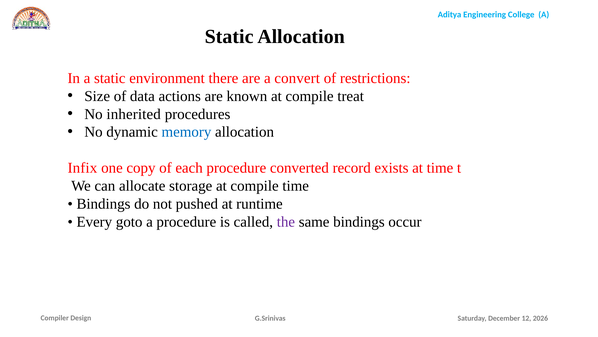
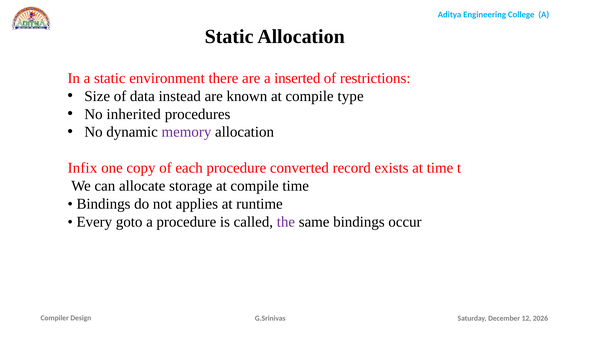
convert: convert -> inserted
actions: actions -> instead
treat: treat -> type
memory colour: blue -> purple
pushed: pushed -> applies
